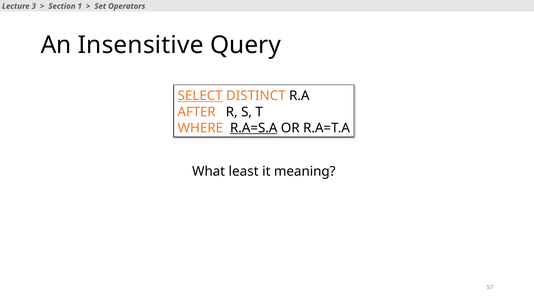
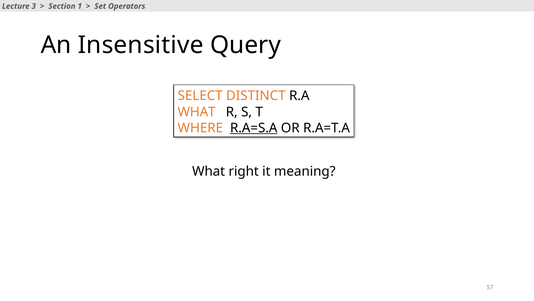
SELECT underline: present -> none
AFTER at (197, 112): AFTER -> WHAT
least: least -> right
